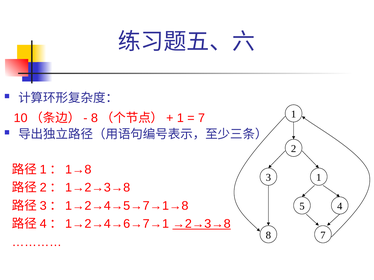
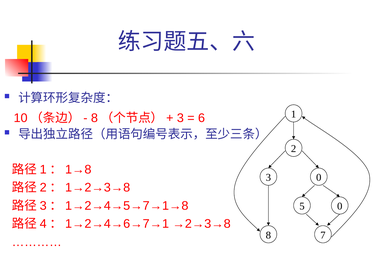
1 at (180, 118): 1 -> 3
7 at (201, 118): 7 -> 6
3 1: 1 -> 0
5 4: 4 -> 0
→2→3→8 underline: present -> none
